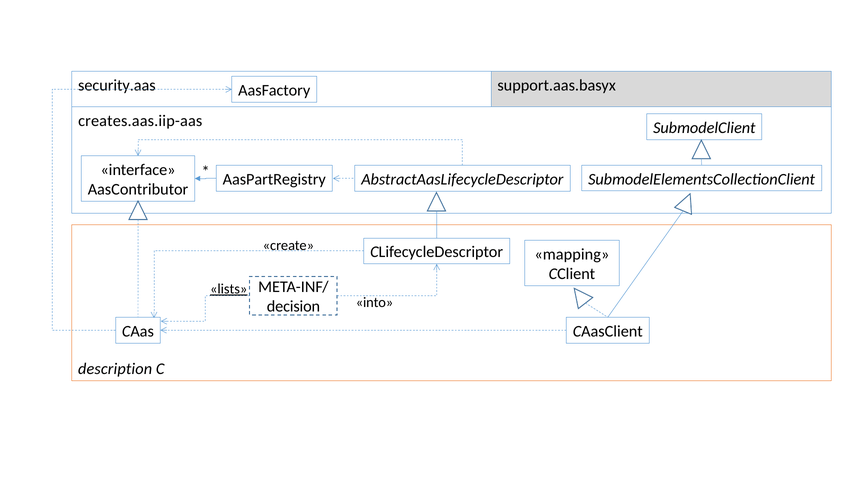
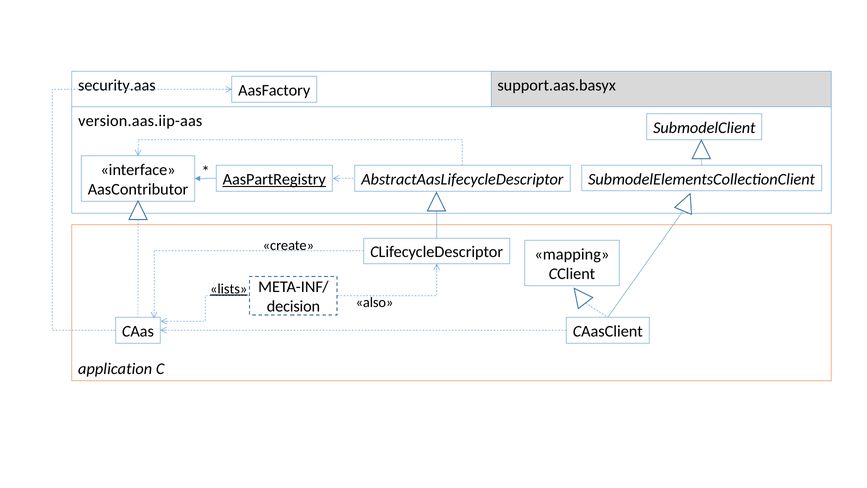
creates.aas.iip-aas: creates.aas.iip-aas -> version.aas.iip-aas
AasPartRegistry underline: none -> present
into: into -> also
description: description -> application
